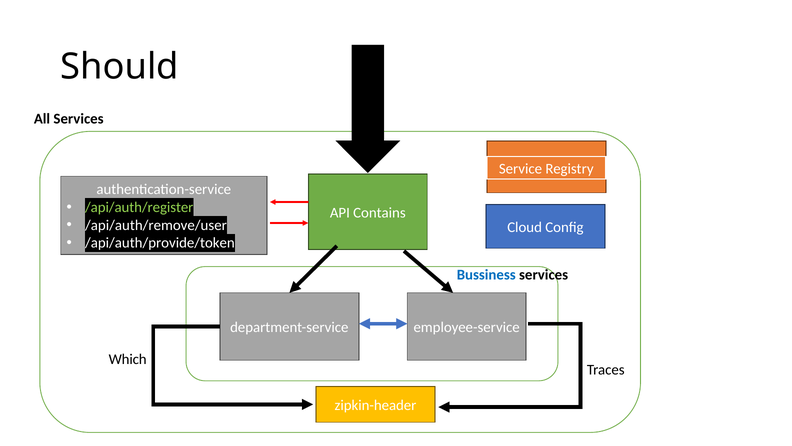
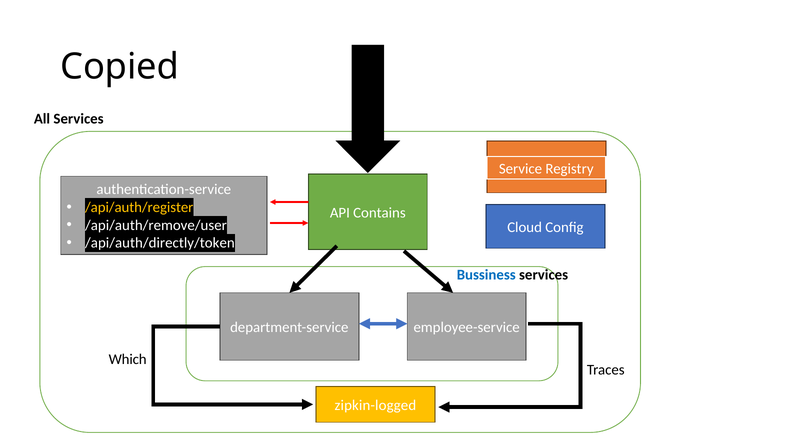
Should: Should -> Copied
/api/auth/register colour: light green -> yellow
/api/auth/provide/token: /api/auth/provide/token -> /api/auth/directly/token
zipkin-header: zipkin-header -> zipkin-logged
